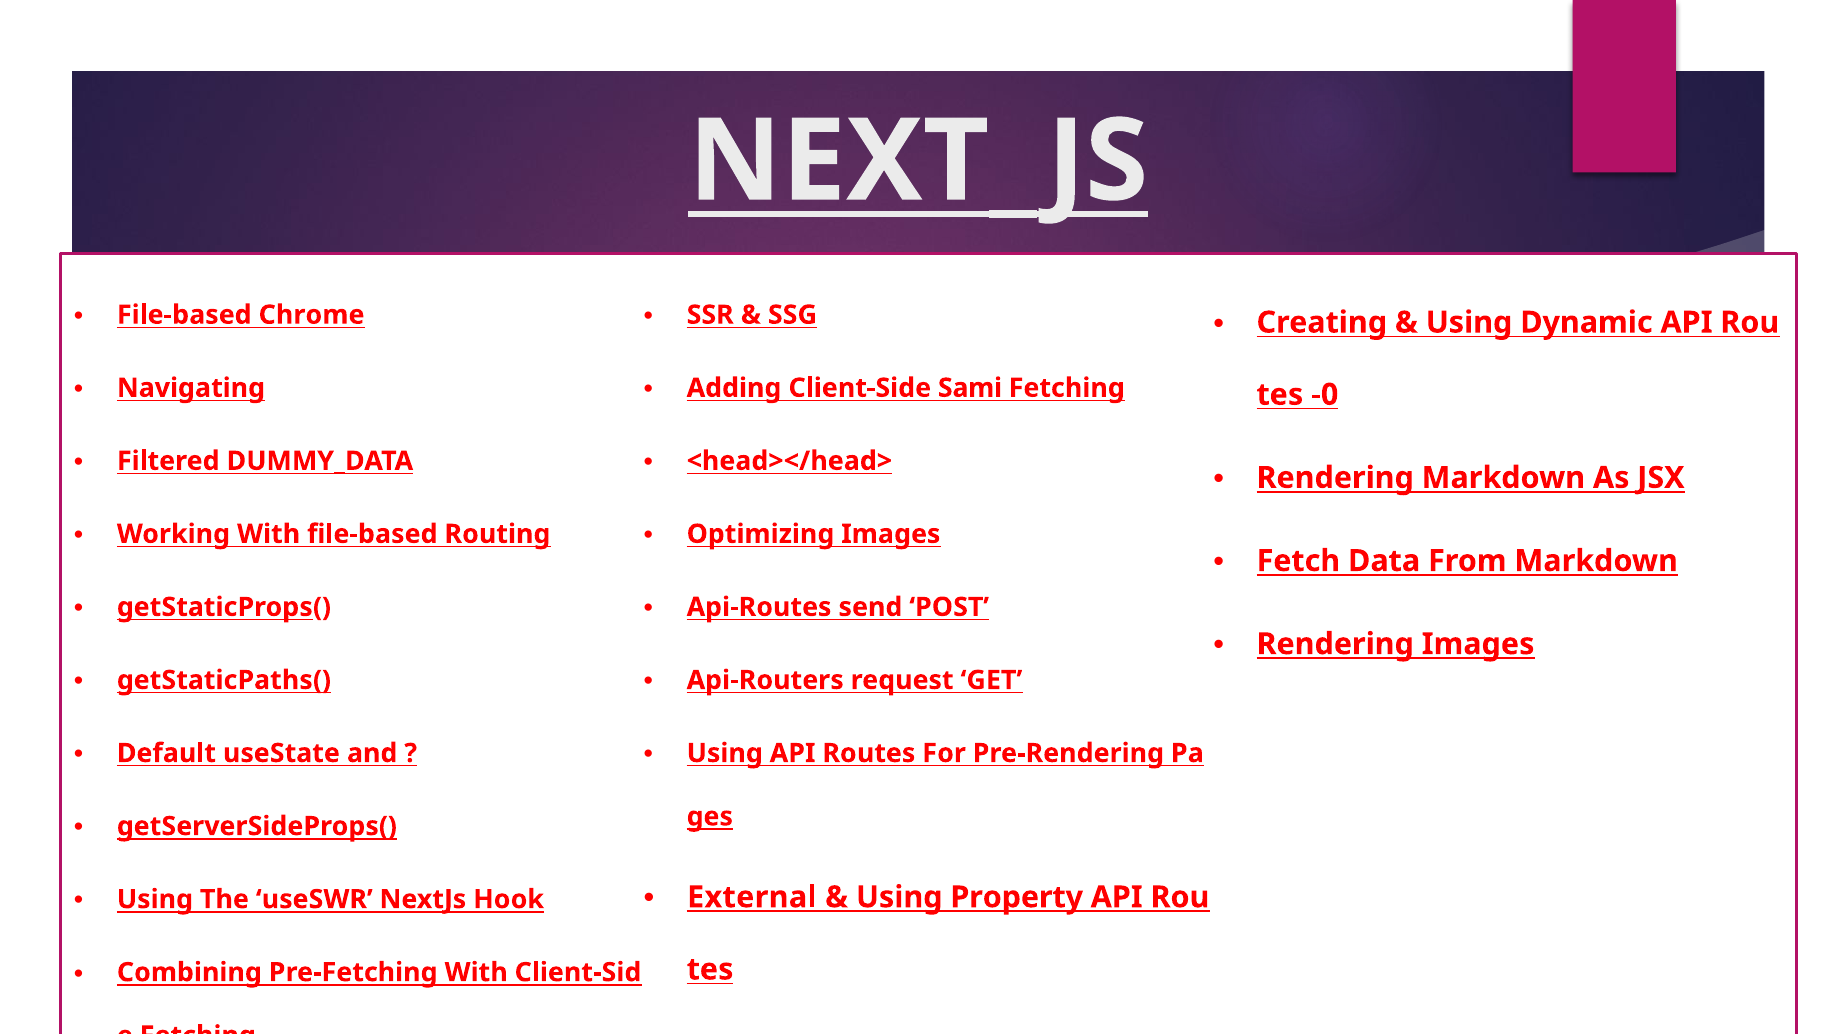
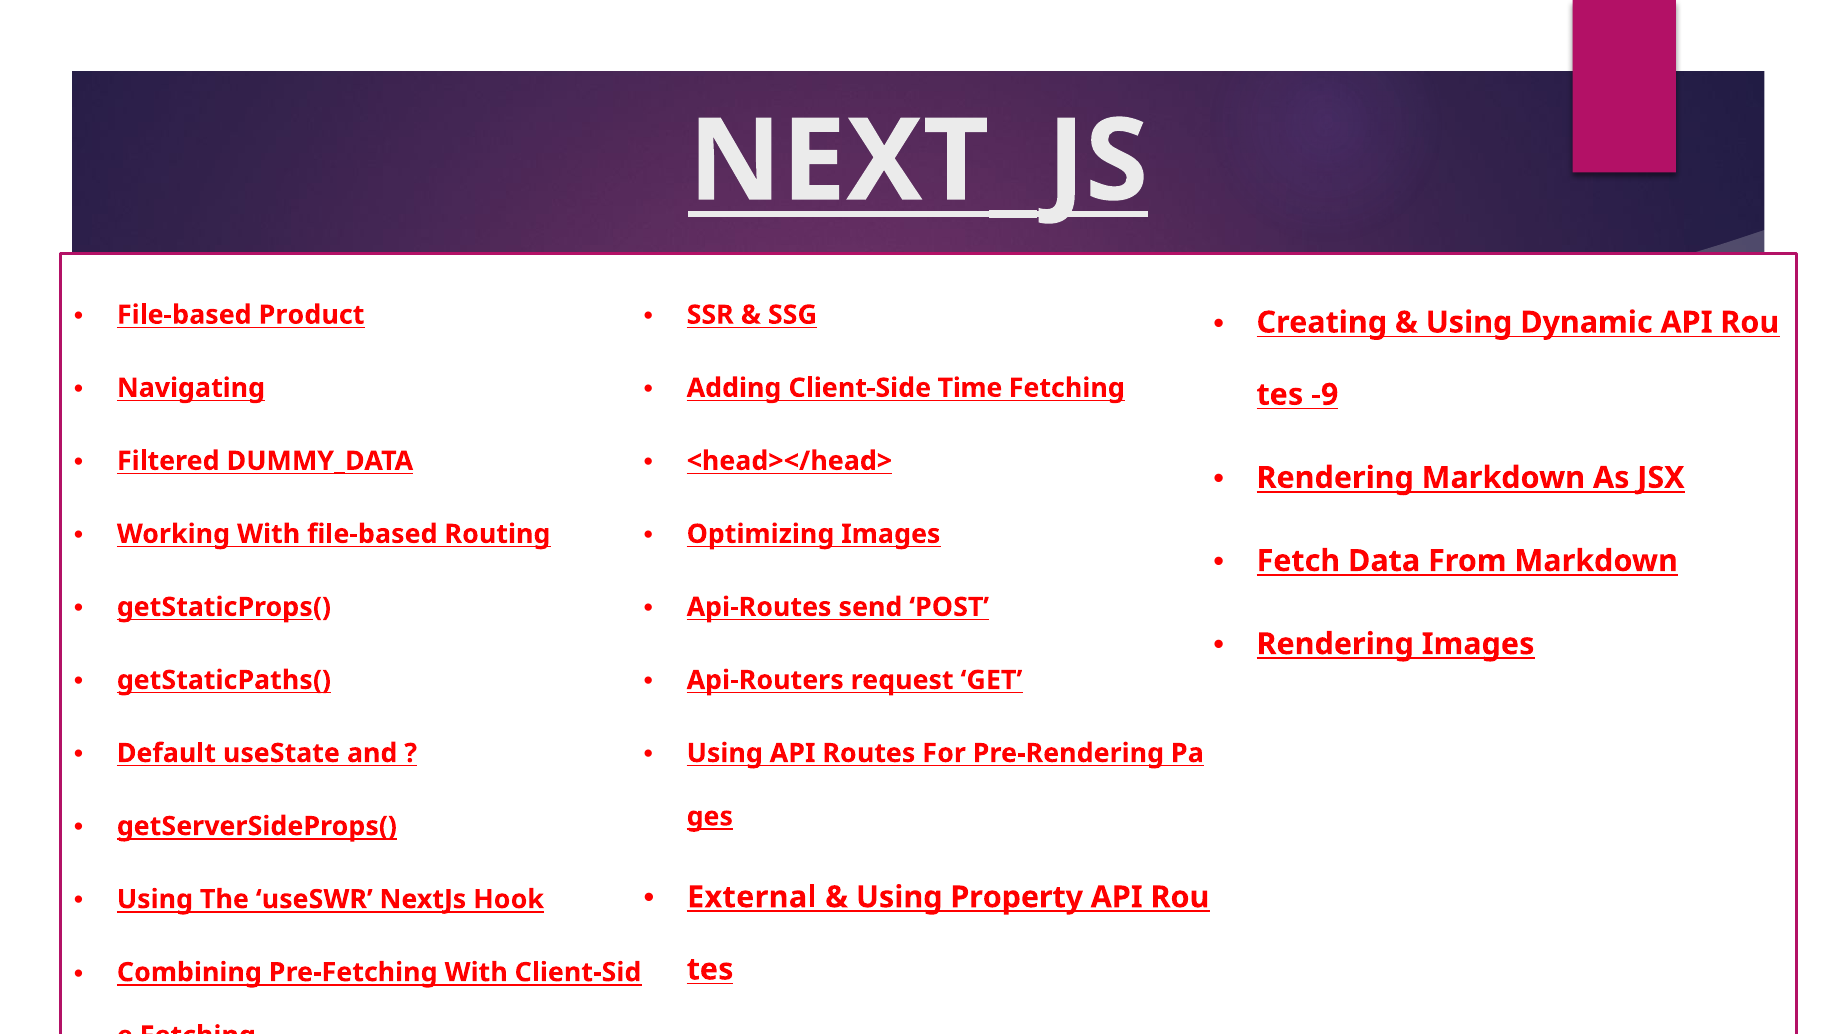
Chrome: Chrome -> Product
Sami: Sami -> Time
-0: -0 -> -9
